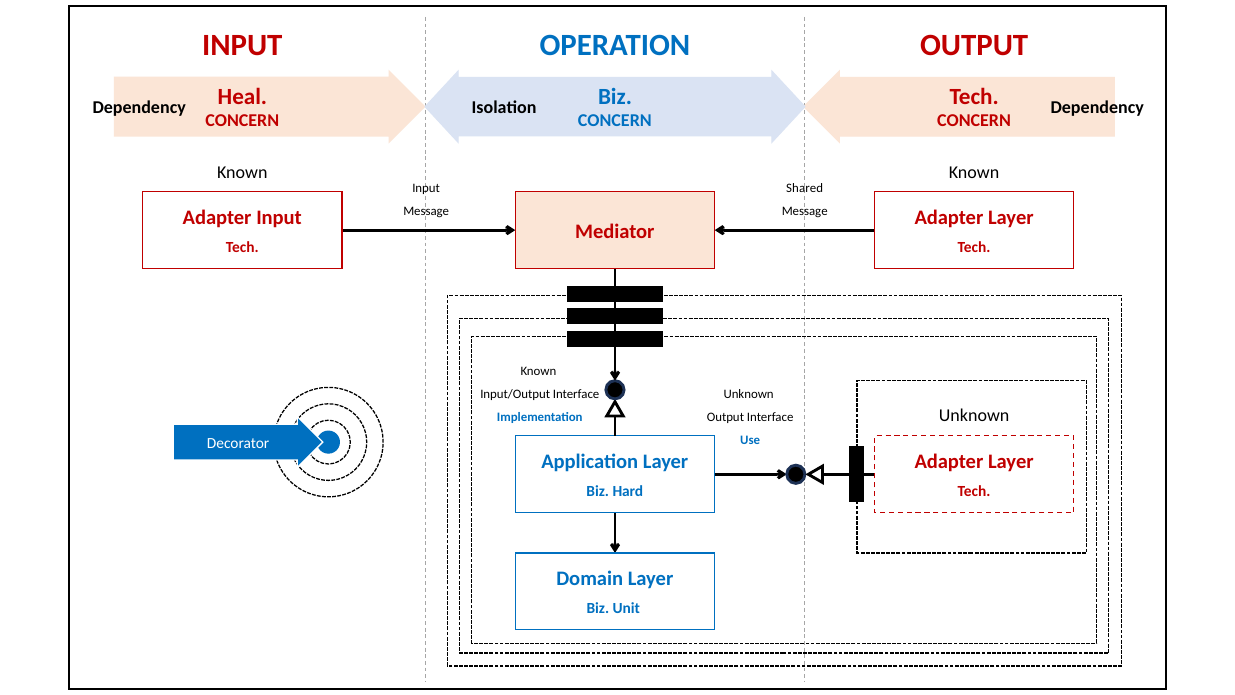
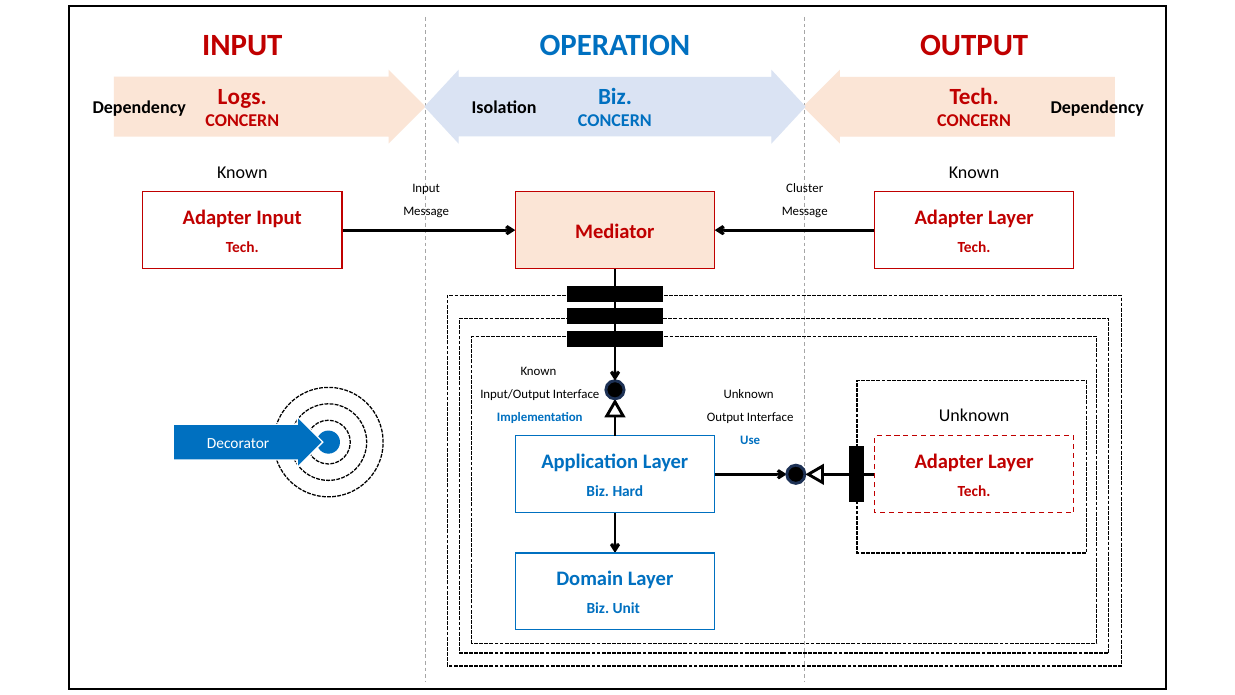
Heal: Heal -> Logs
Shared: Shared -> Cluster
